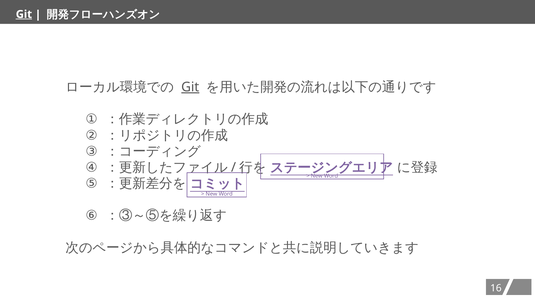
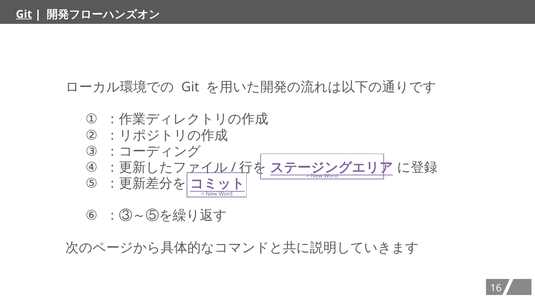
Git at (190, 87) underline: present -> none
